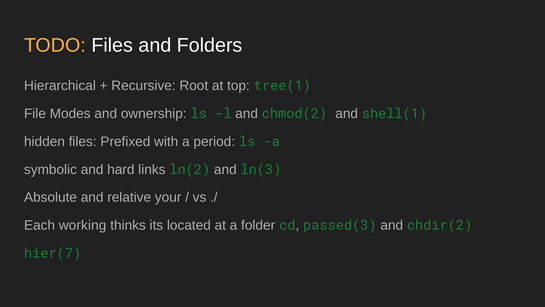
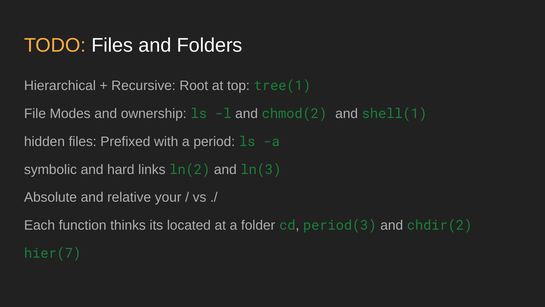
working: working -> function
passed(3: passed(3 -> period(3
